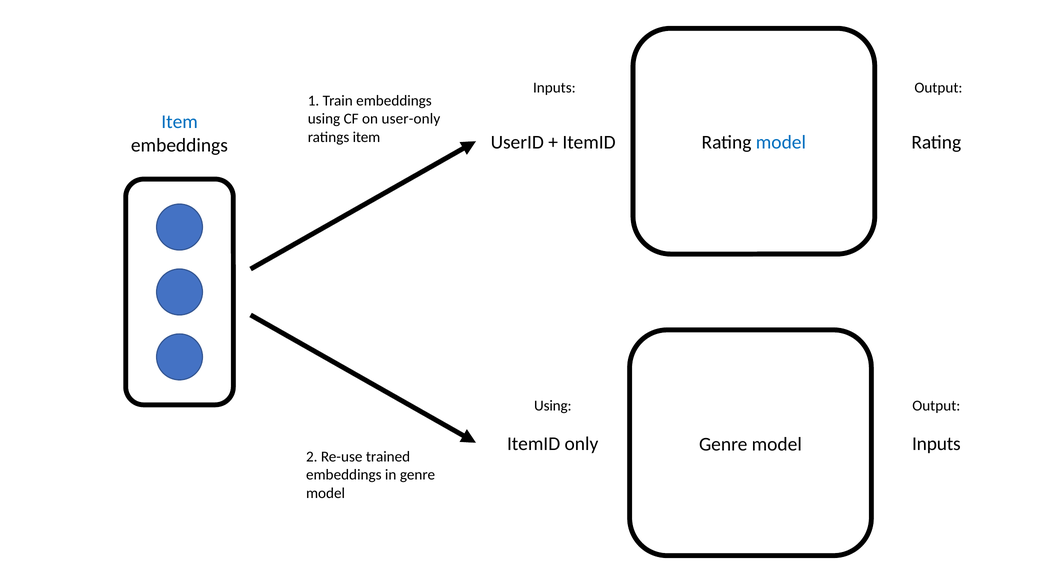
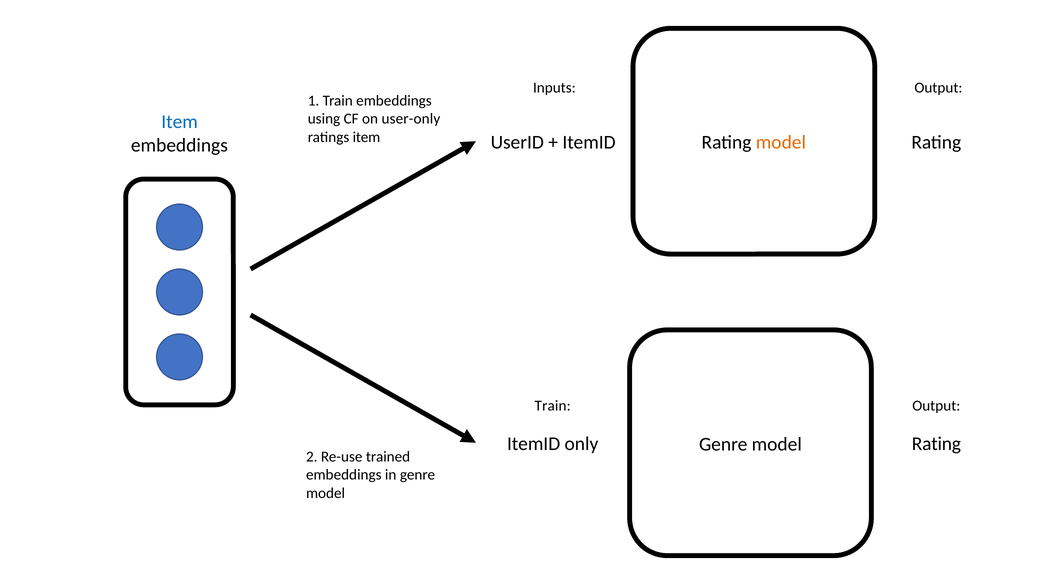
model at (781, 143) colour: blue -> orange
Using at (553, 406): Using -> Train
Inputs at (936, 444): Inputs -> Rating
